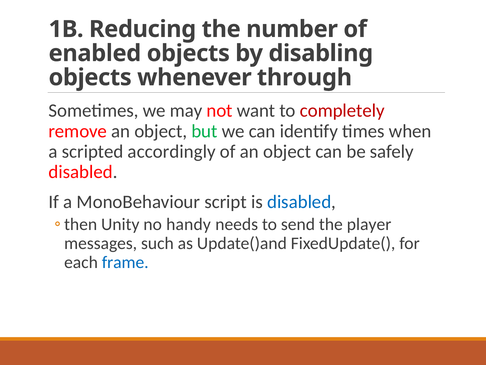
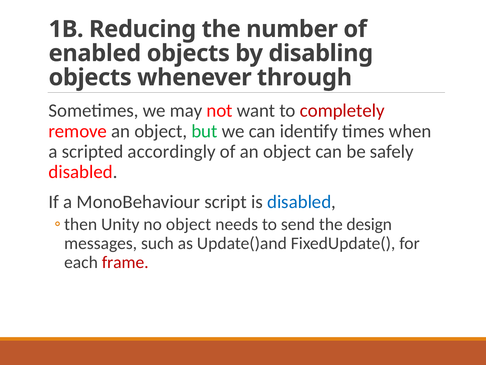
no handy: handy -> object
player: player -> design
frame colour: blue -> red
